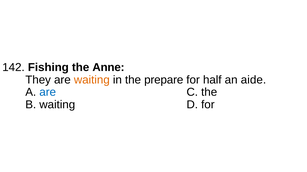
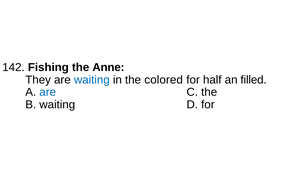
waiting at (92, 80) colour: orange -> blue
prepare: prepare -> colored
aide: aide -> filled
